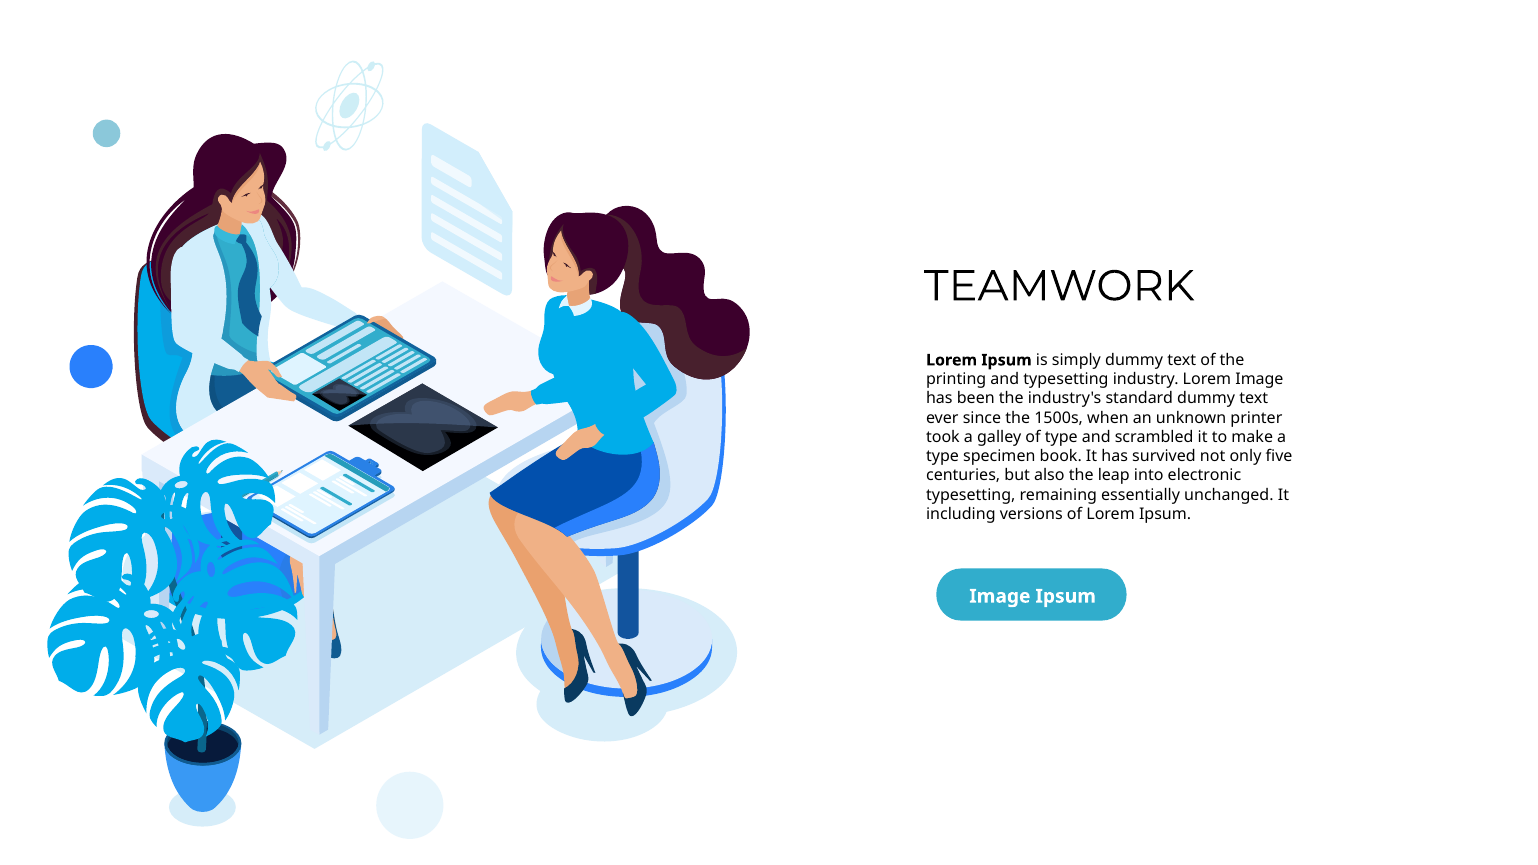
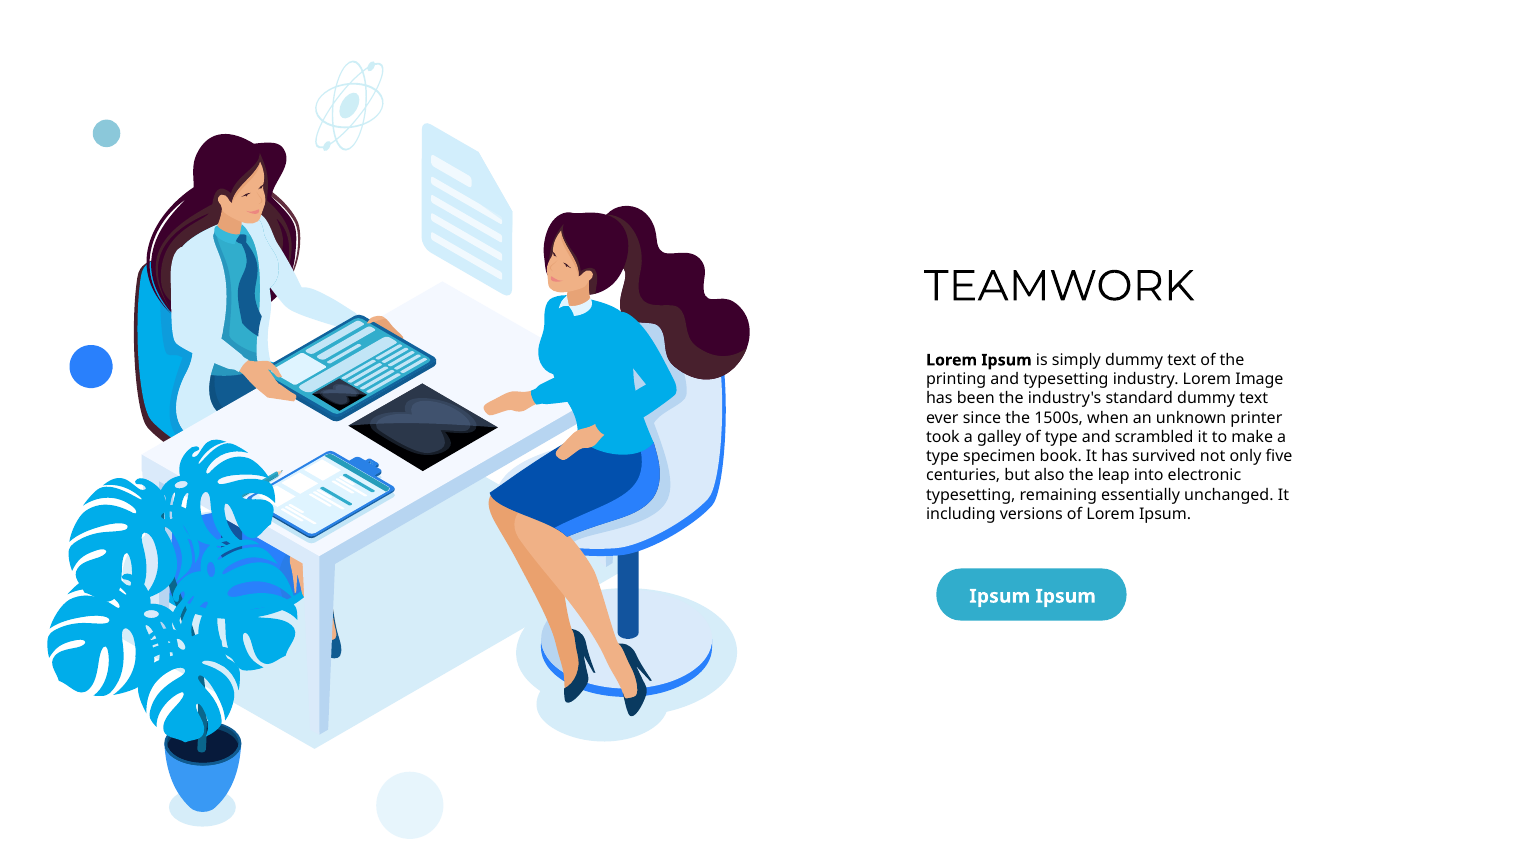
Image at (1000, 596): Image -> Ipsum
